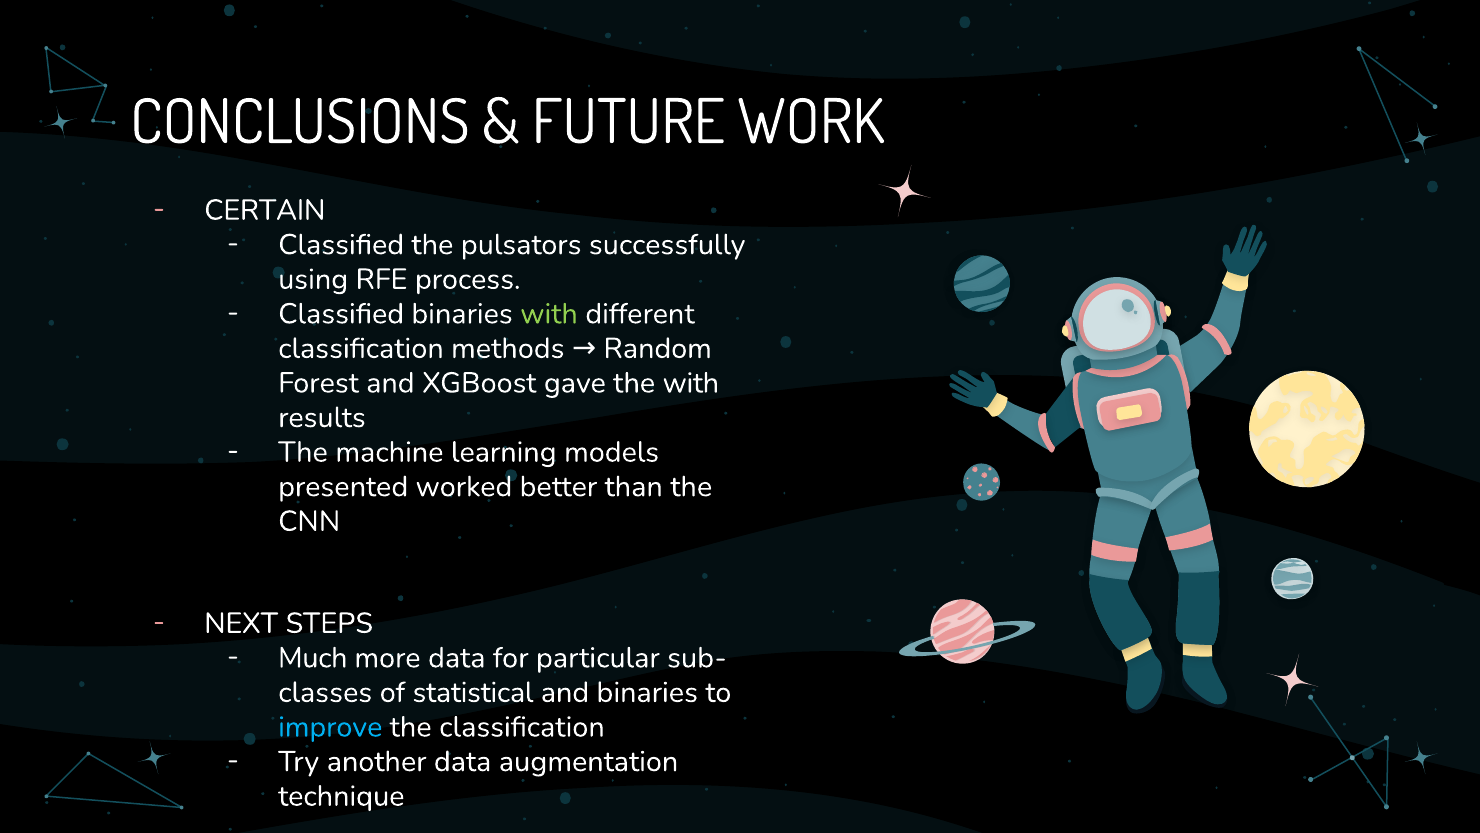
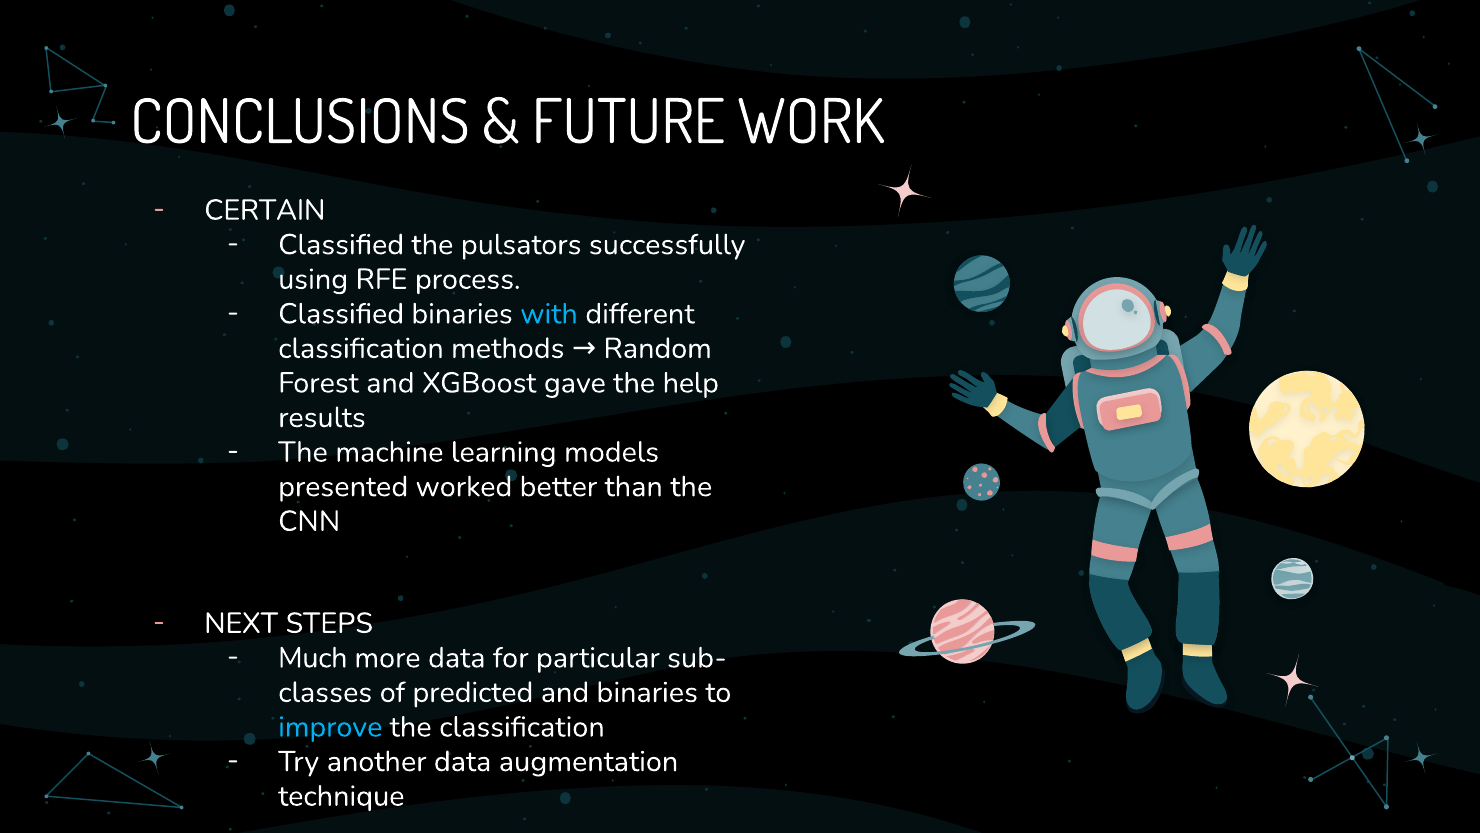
with at (549, 314) colour: light green -> light blue
the with: with -> help
statistical: statistical -> predicted
